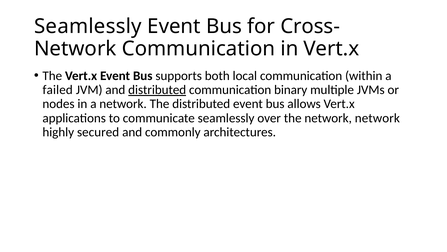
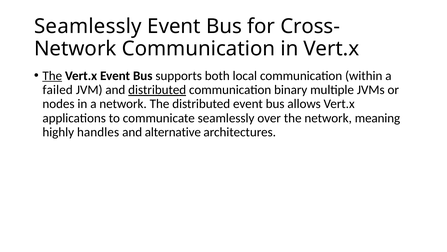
The at (52, 76) underline: none -> present
network network: network -> meaning
secured: secured -> handles
commonly: commonly -> alternative
